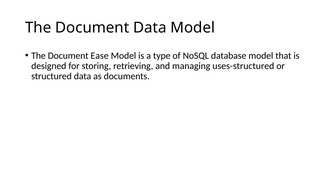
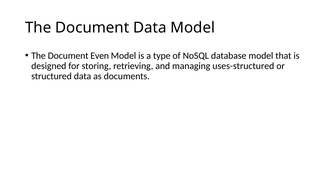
Ease: Ease -> Even
